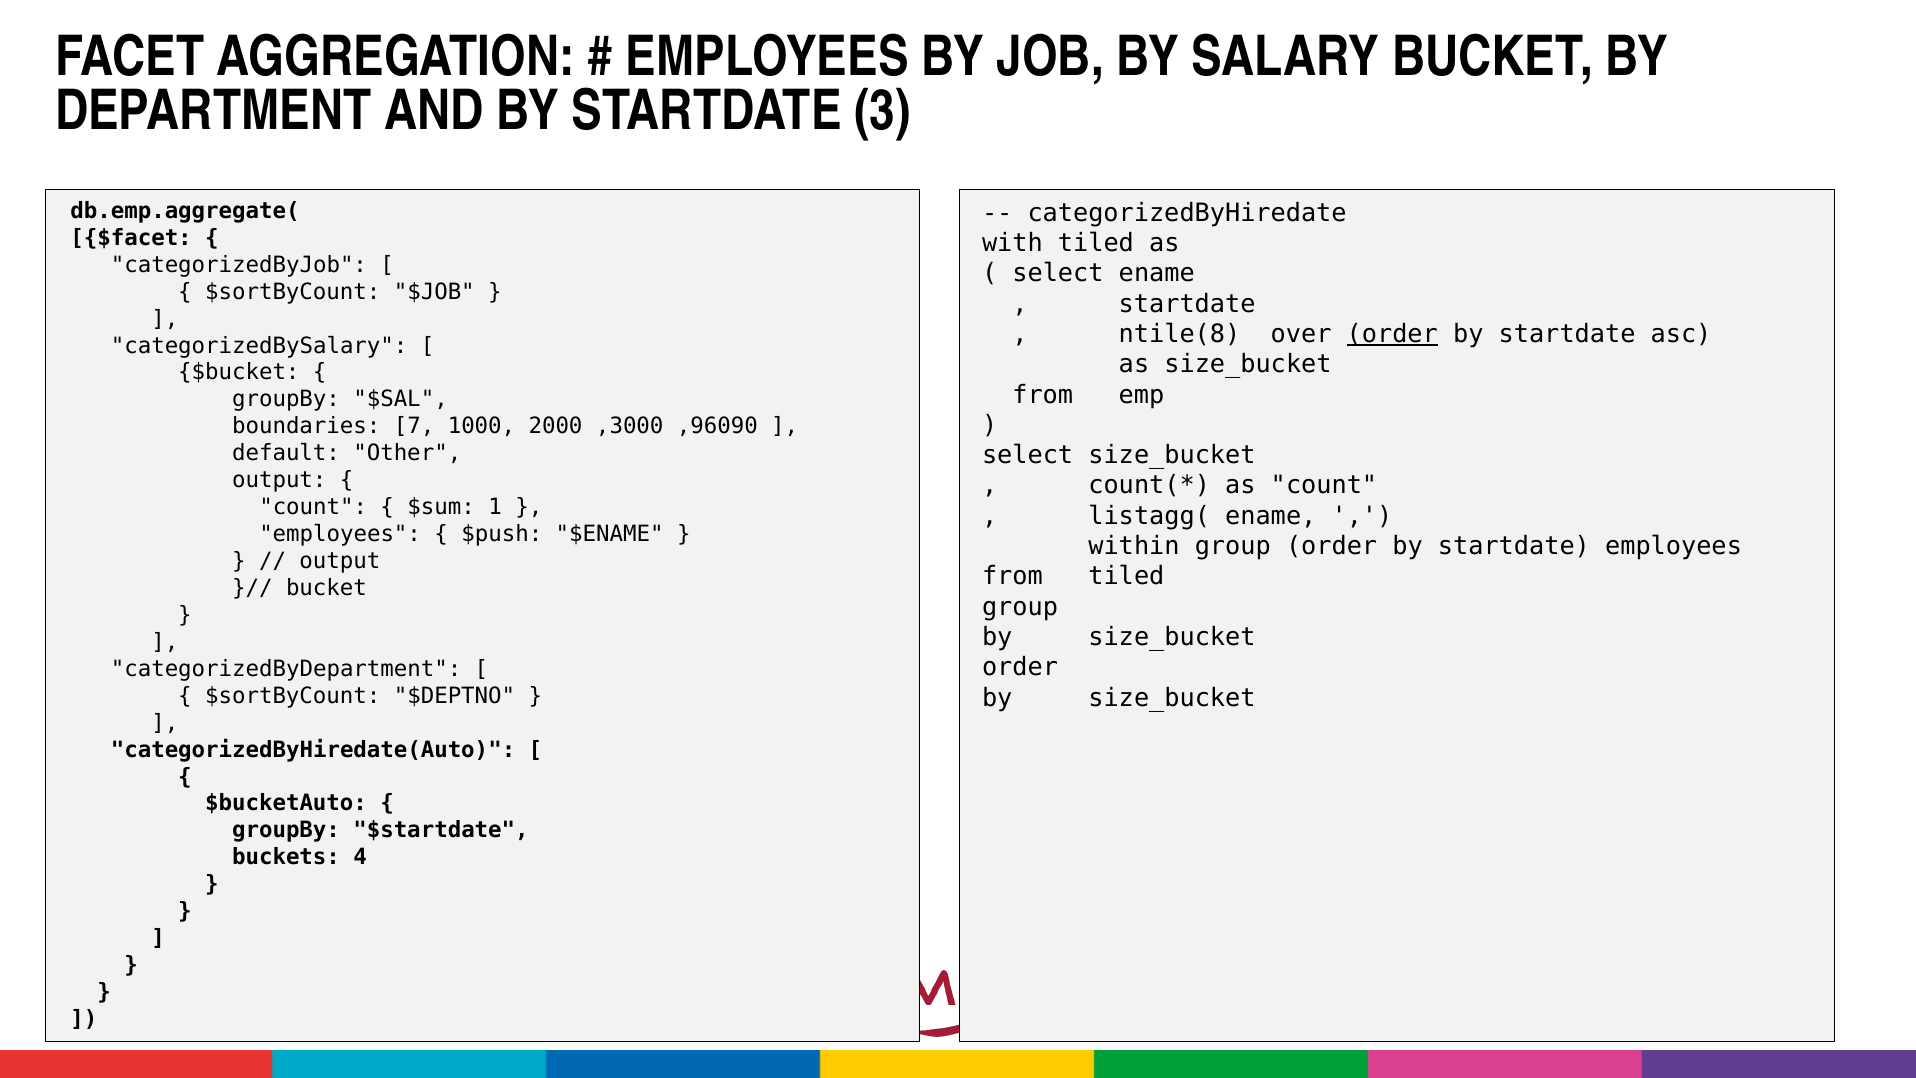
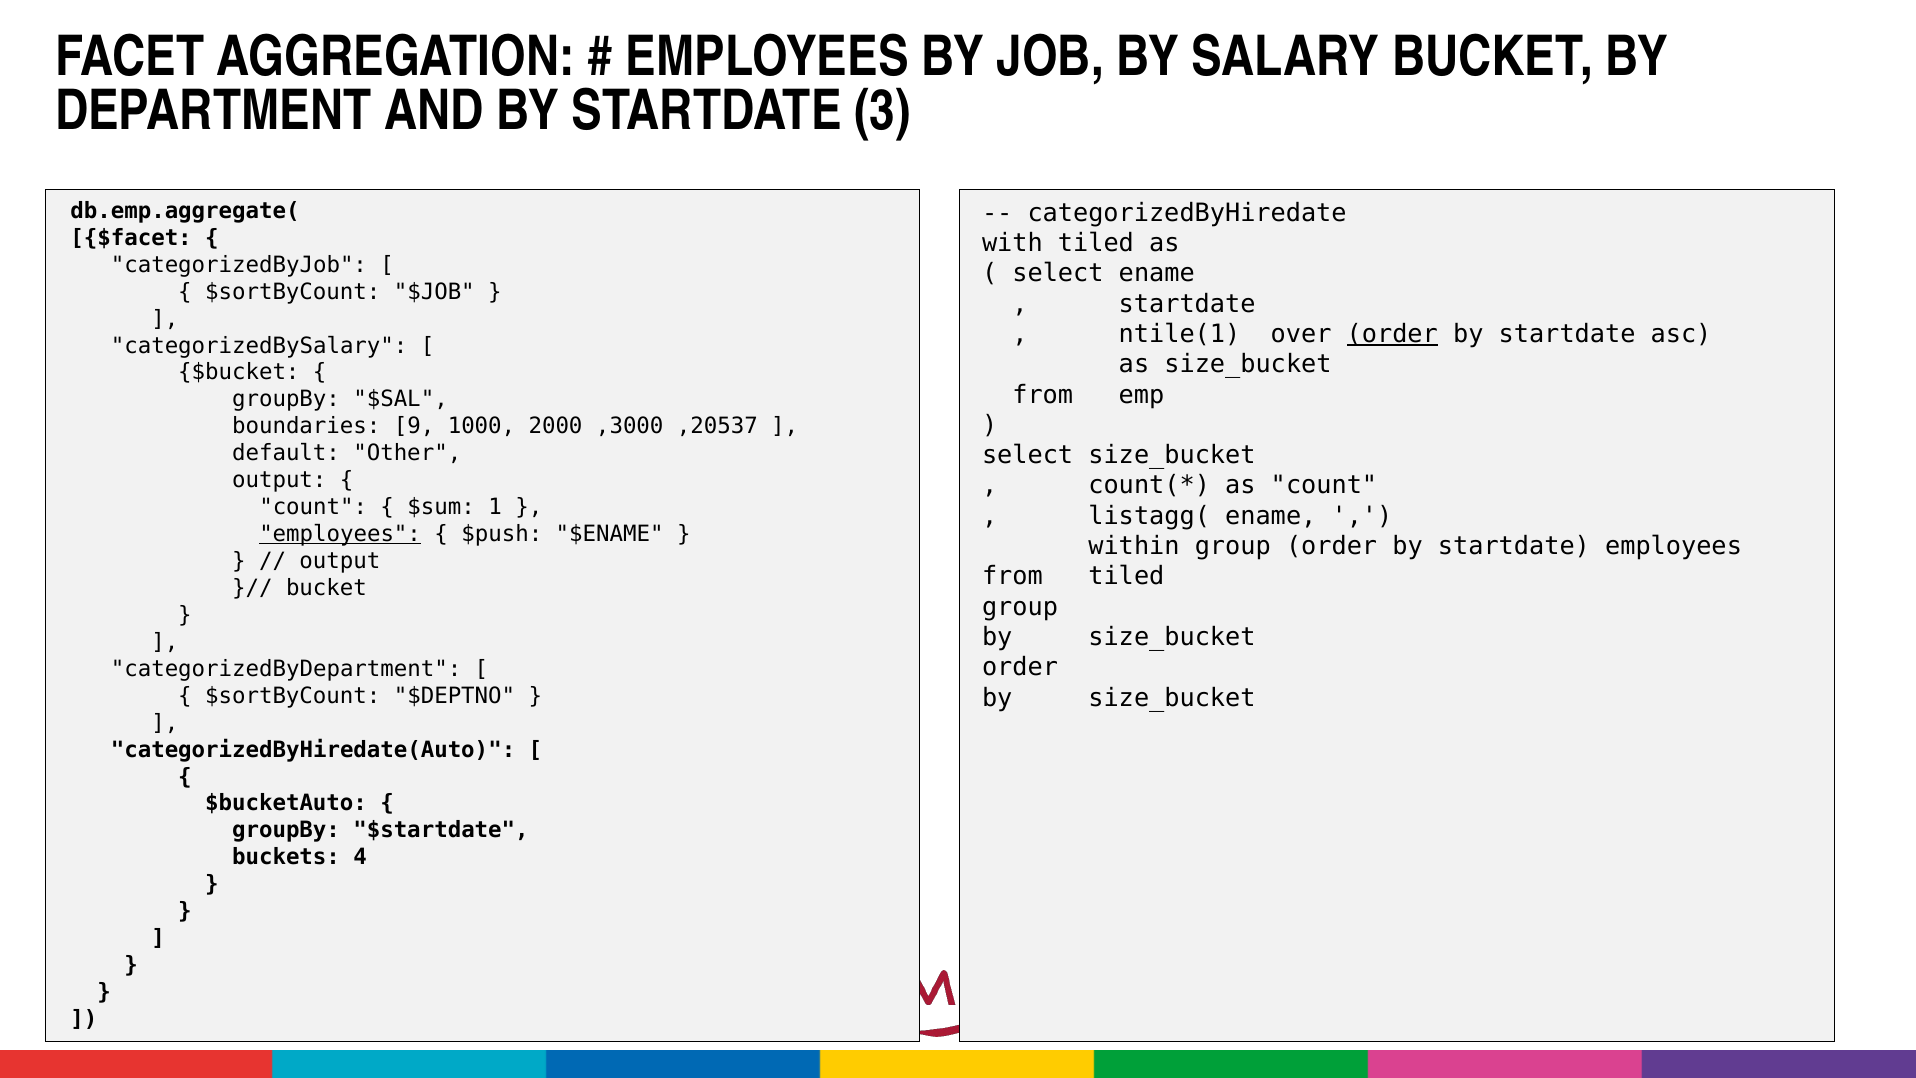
ntile(8: ntile(8 -> ntile(1
7: 7 -> 9
,96090: ,96090 -> ,20537
employees at (340, 534) underline: none -> present
